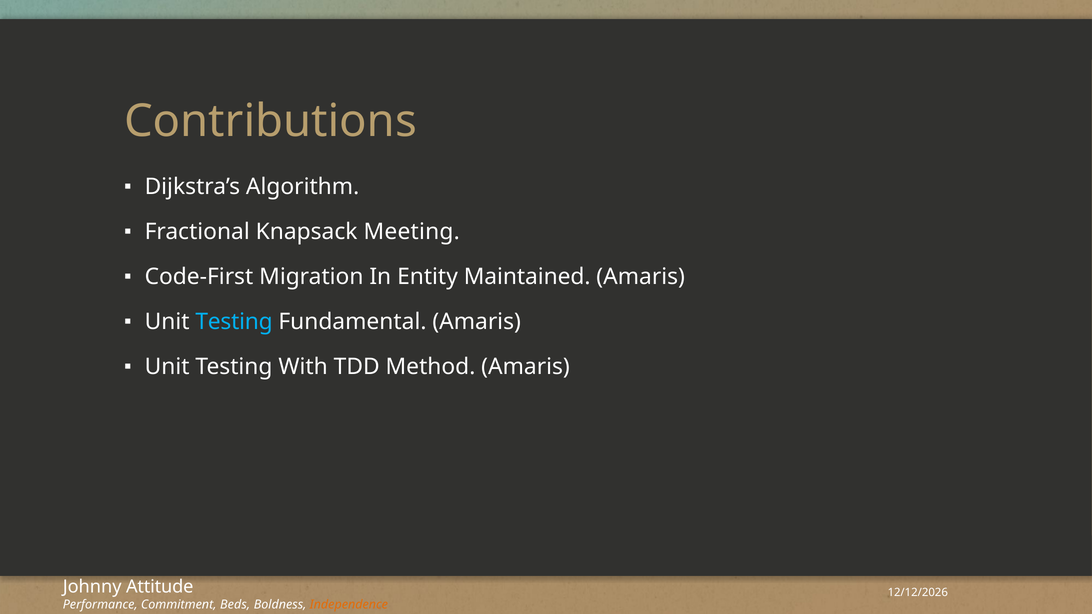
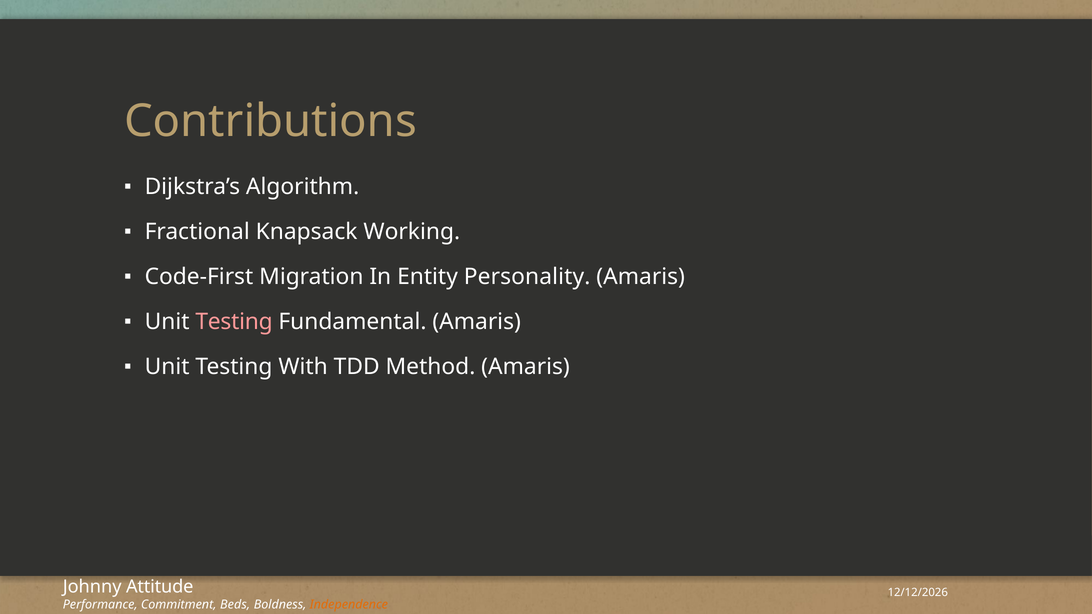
Meeting: Meeting -> Working
Maintained: Maintained -> Personality
Testing at (234, 322) colour: light blue -> pink
